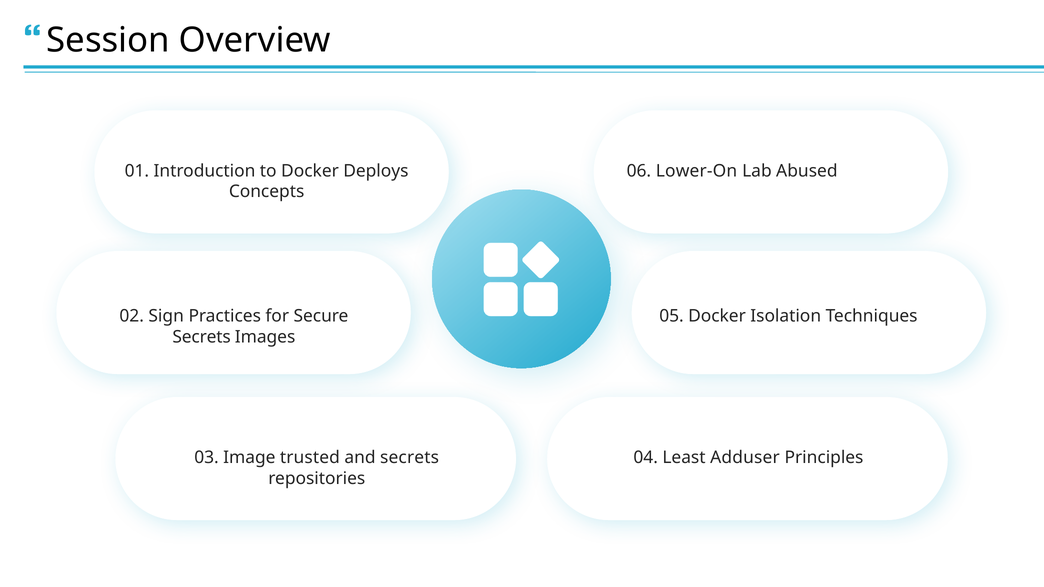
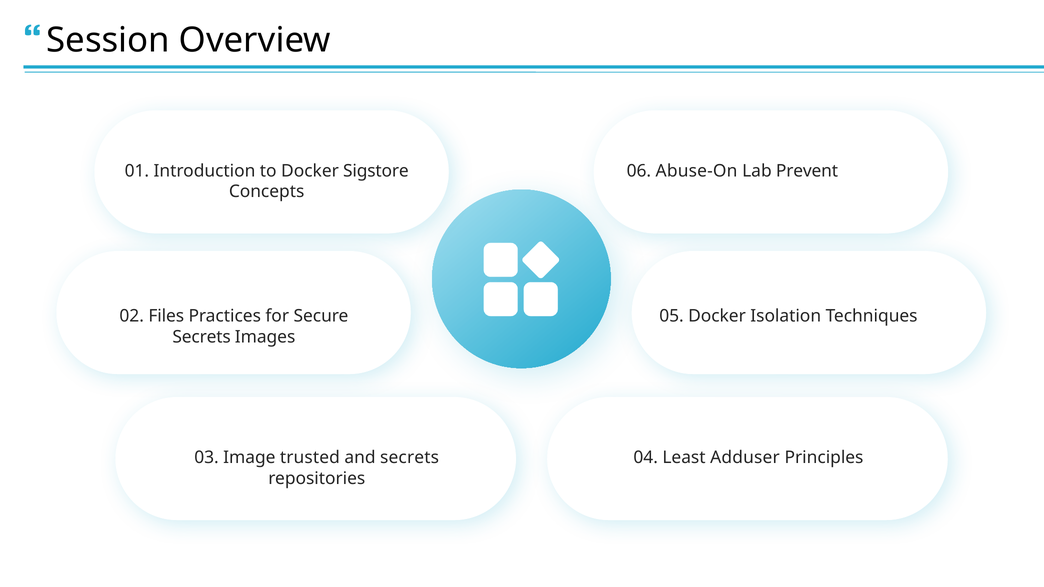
Deploys: Deploys -> Sigstore
Lower-On: Lower-On -> Abuse-On
Abused: Abused -> Prevent
Sign: Sign -> Files
